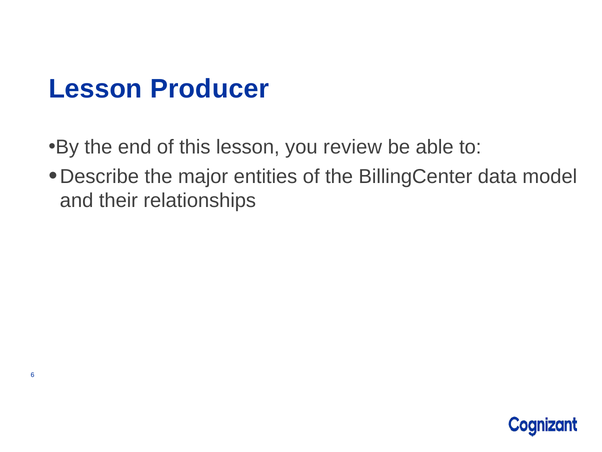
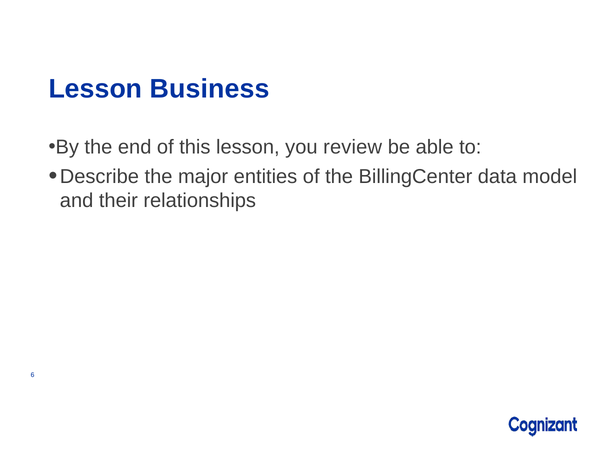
Producer: Producer -> Business
